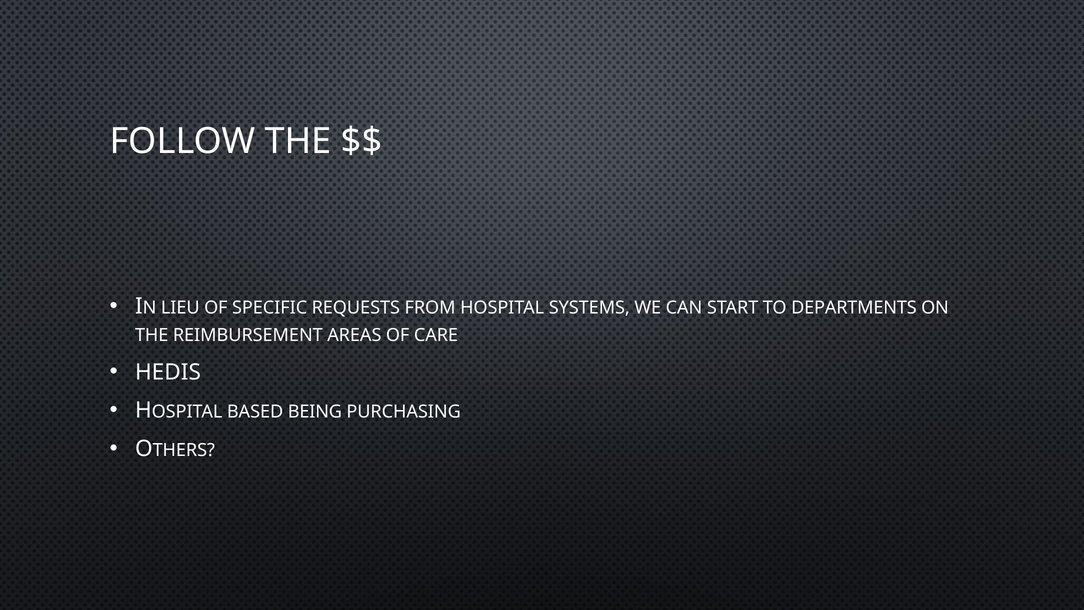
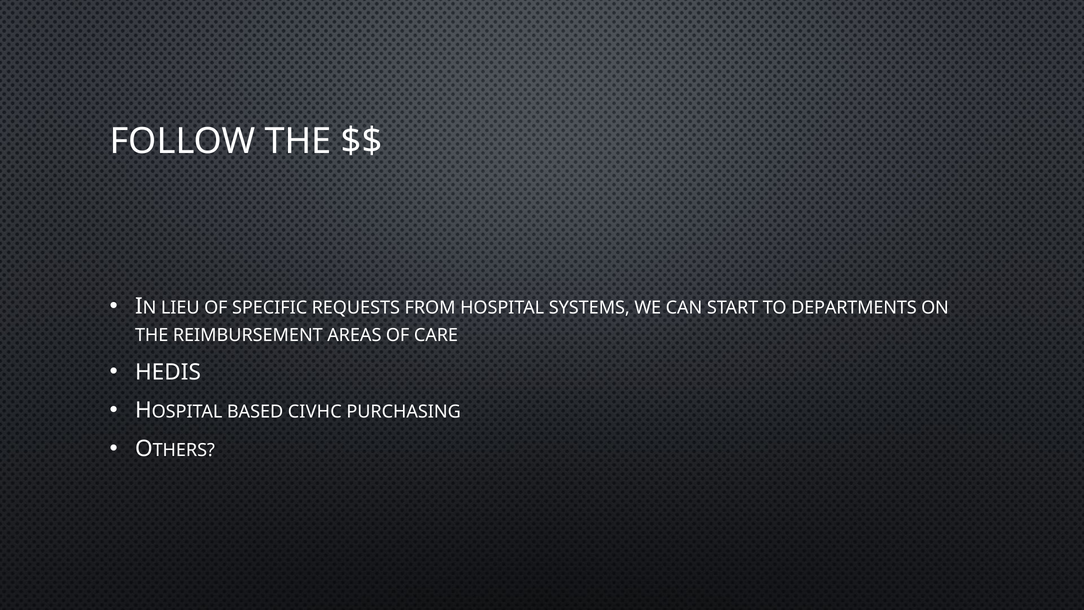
BEING: BEING -> CIVHC
